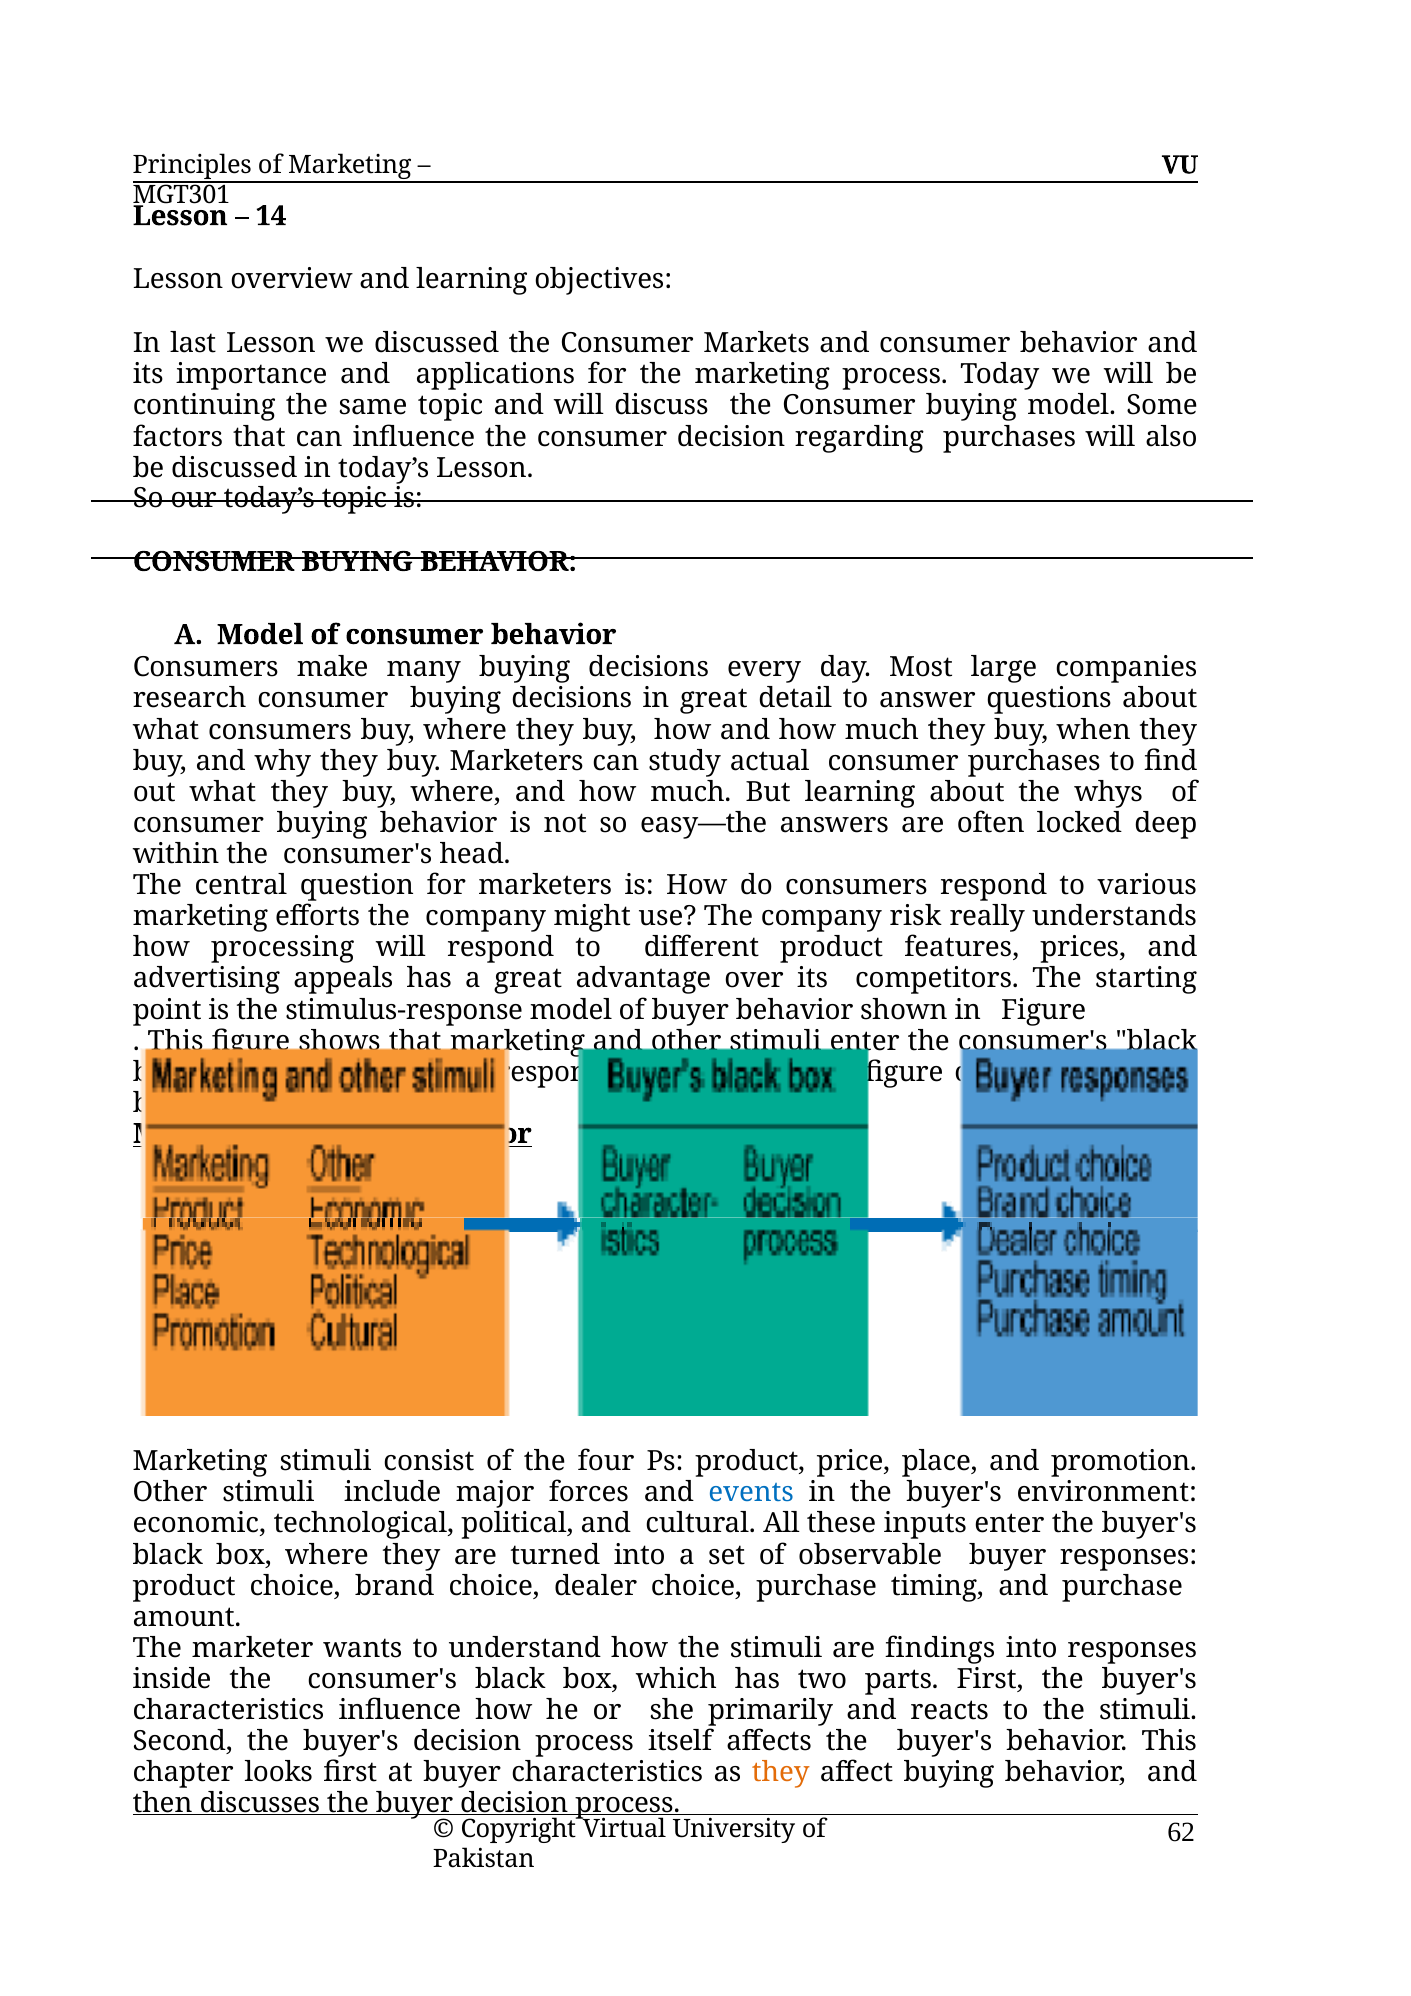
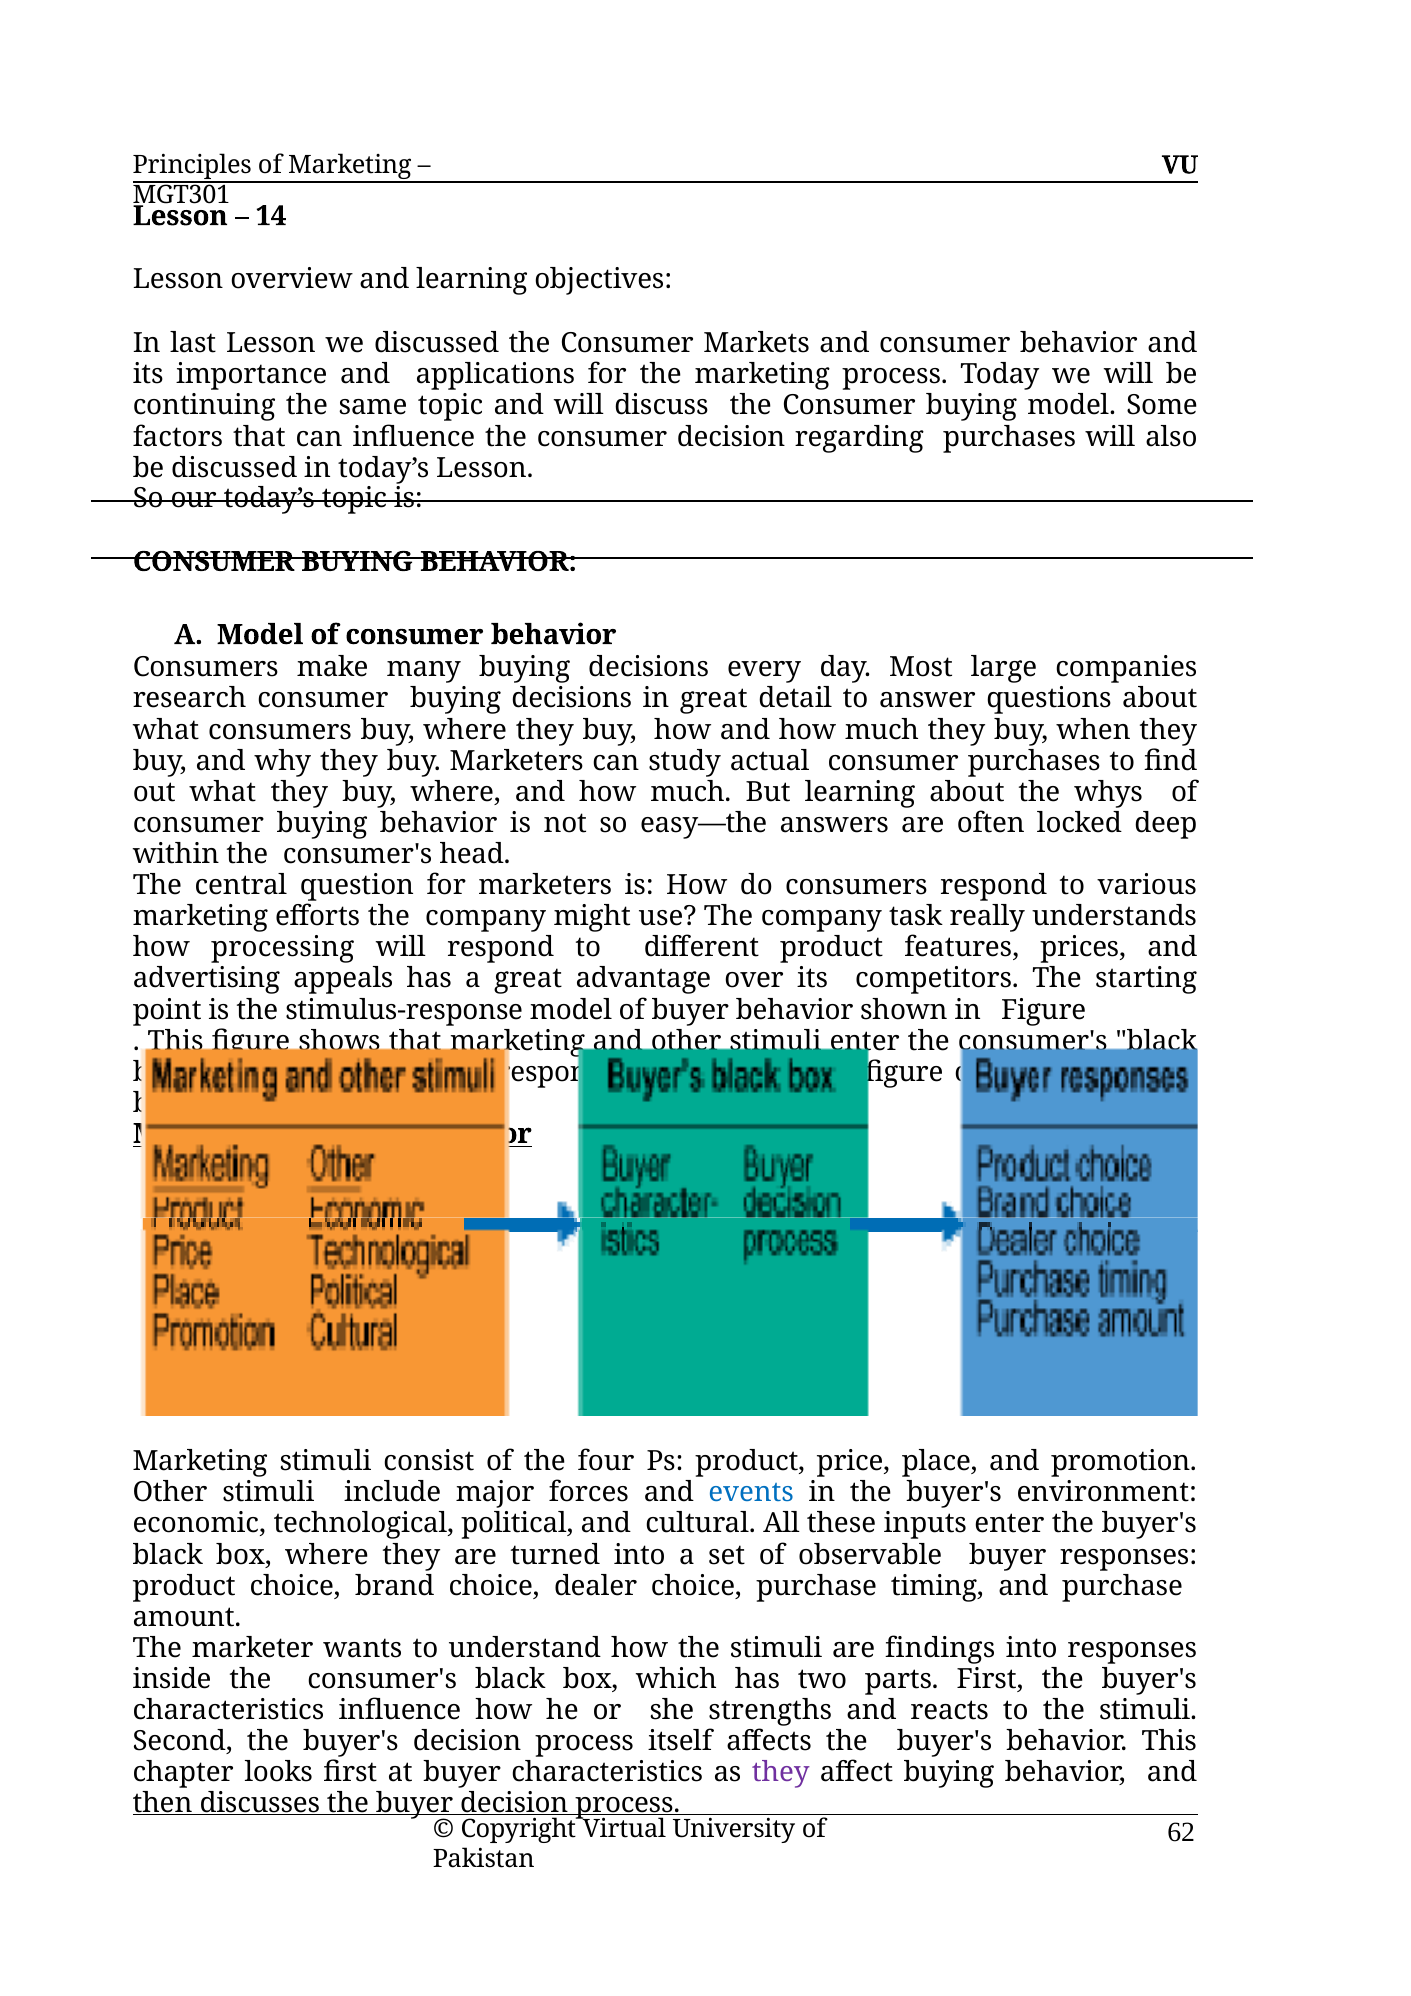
risk: risk -> task
primarily: primarily -> strengths
they at (781, 1773) colour: orange -> purple
